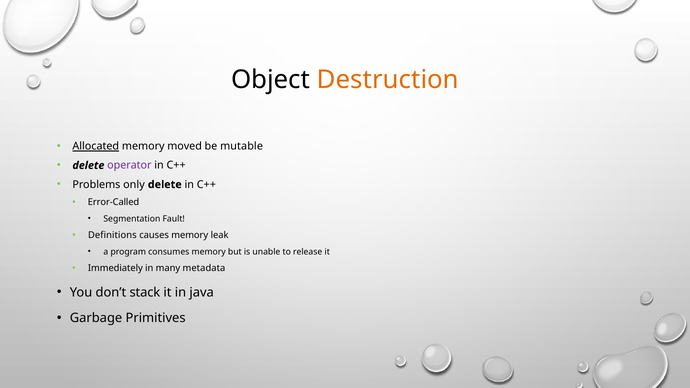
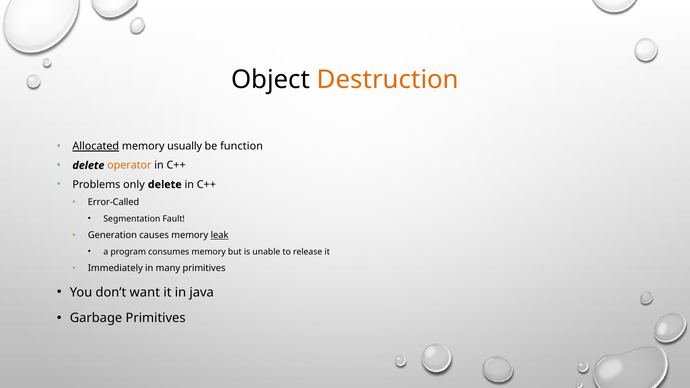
moved: moved -> usually
mutable: mutable -> function
operator colour: purple -> orange
Definitions: Definitions -> Generation
leak underline: none -> present
many metadata: metadata -> primitives
stack: stack -> want
